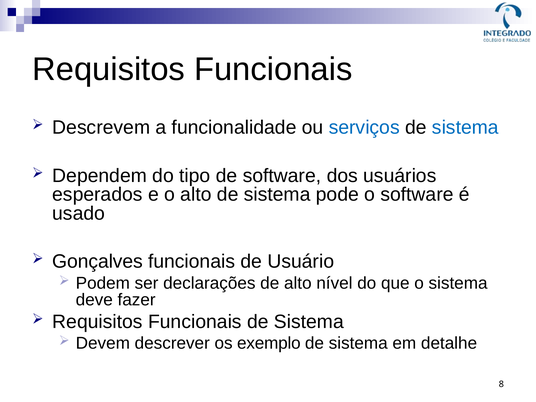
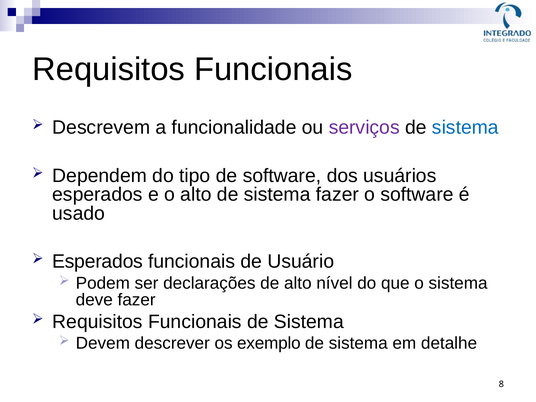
serviços colour: blue -> purple
sistema pode: pode -> fazer
Gonçalves at (97, 262): Gonçalves -> Esperados
